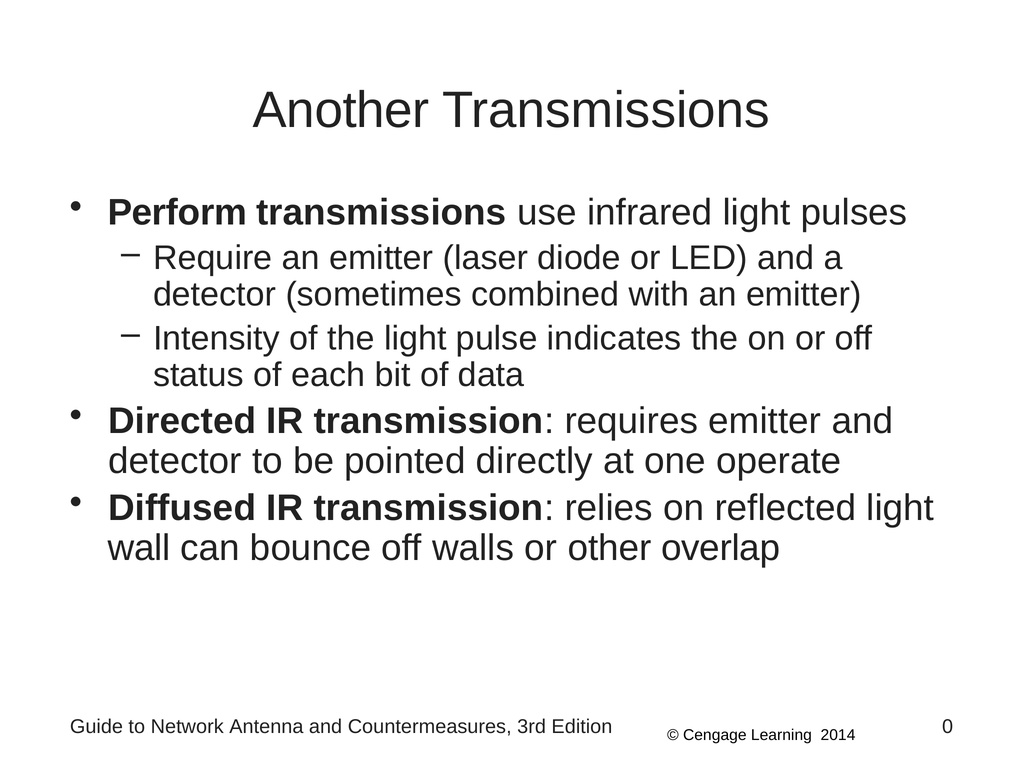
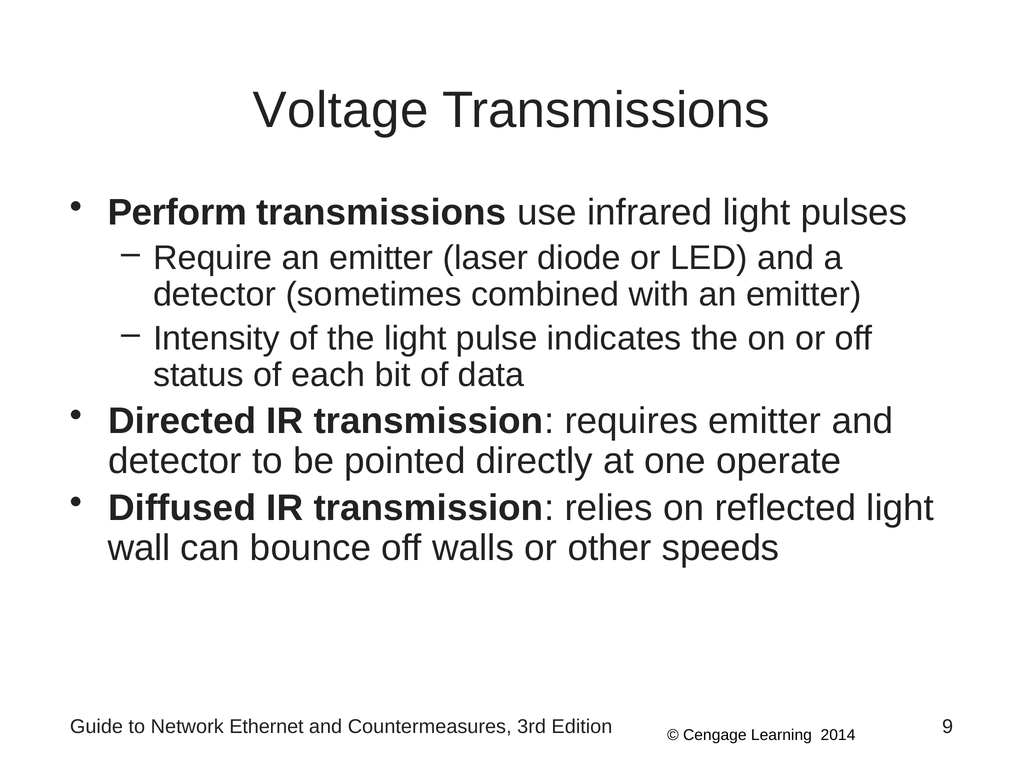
Another: Another -> Voltage
overlap: overlap -> speeds
Antenna: Antenna -> Ethernet
0: 0 -> 9
